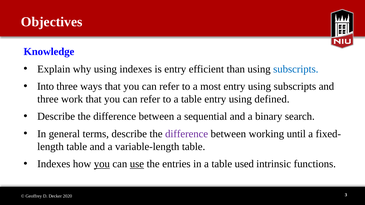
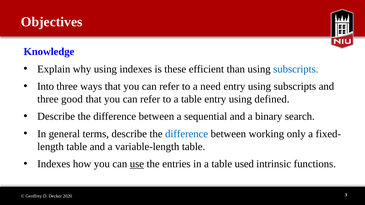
is entry: entry -> these
most: most -> need
work: work -> good
difference at (187, 134) colour: purple -> blue
until: until -> only
you at (102, 164) underline: present -> none
